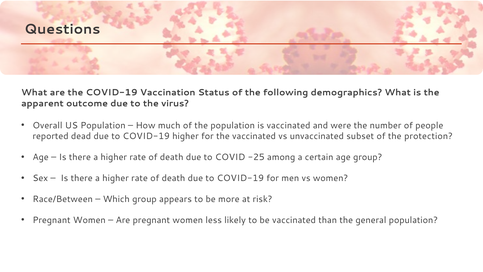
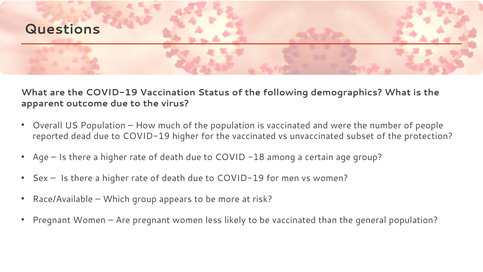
-25: -25 -> -18
Race/Between: Race/Between -> Race/Available
